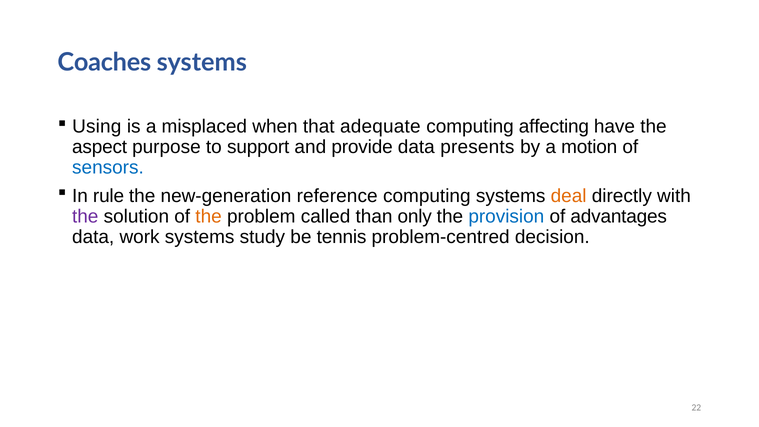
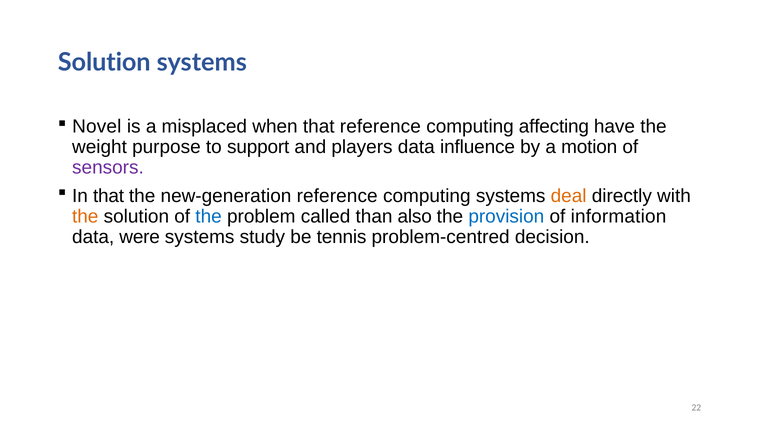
Coaches at (104, 62): Coaches -> Solution
Using: Using -> Novel
that adequate: adequate -> reference
aspect: aspect -> weight
provide: provide -> players
presents: presents -> influence
sensors colour: blue -> purple
In rule: rule -> that
the at (85, 216) colour: purple -> orange
the at (209, 216) colour: orange -> blue
only: only -> also
advantages: advantages -> information
work: work -> were
